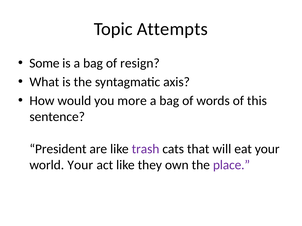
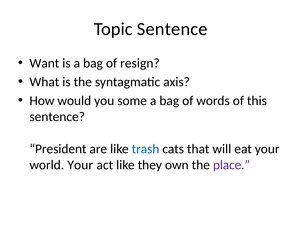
Topic Attempts: Attempts -> Sentence
Some: Some -> Want
more: more -> some
trash colour: purple -> blue
